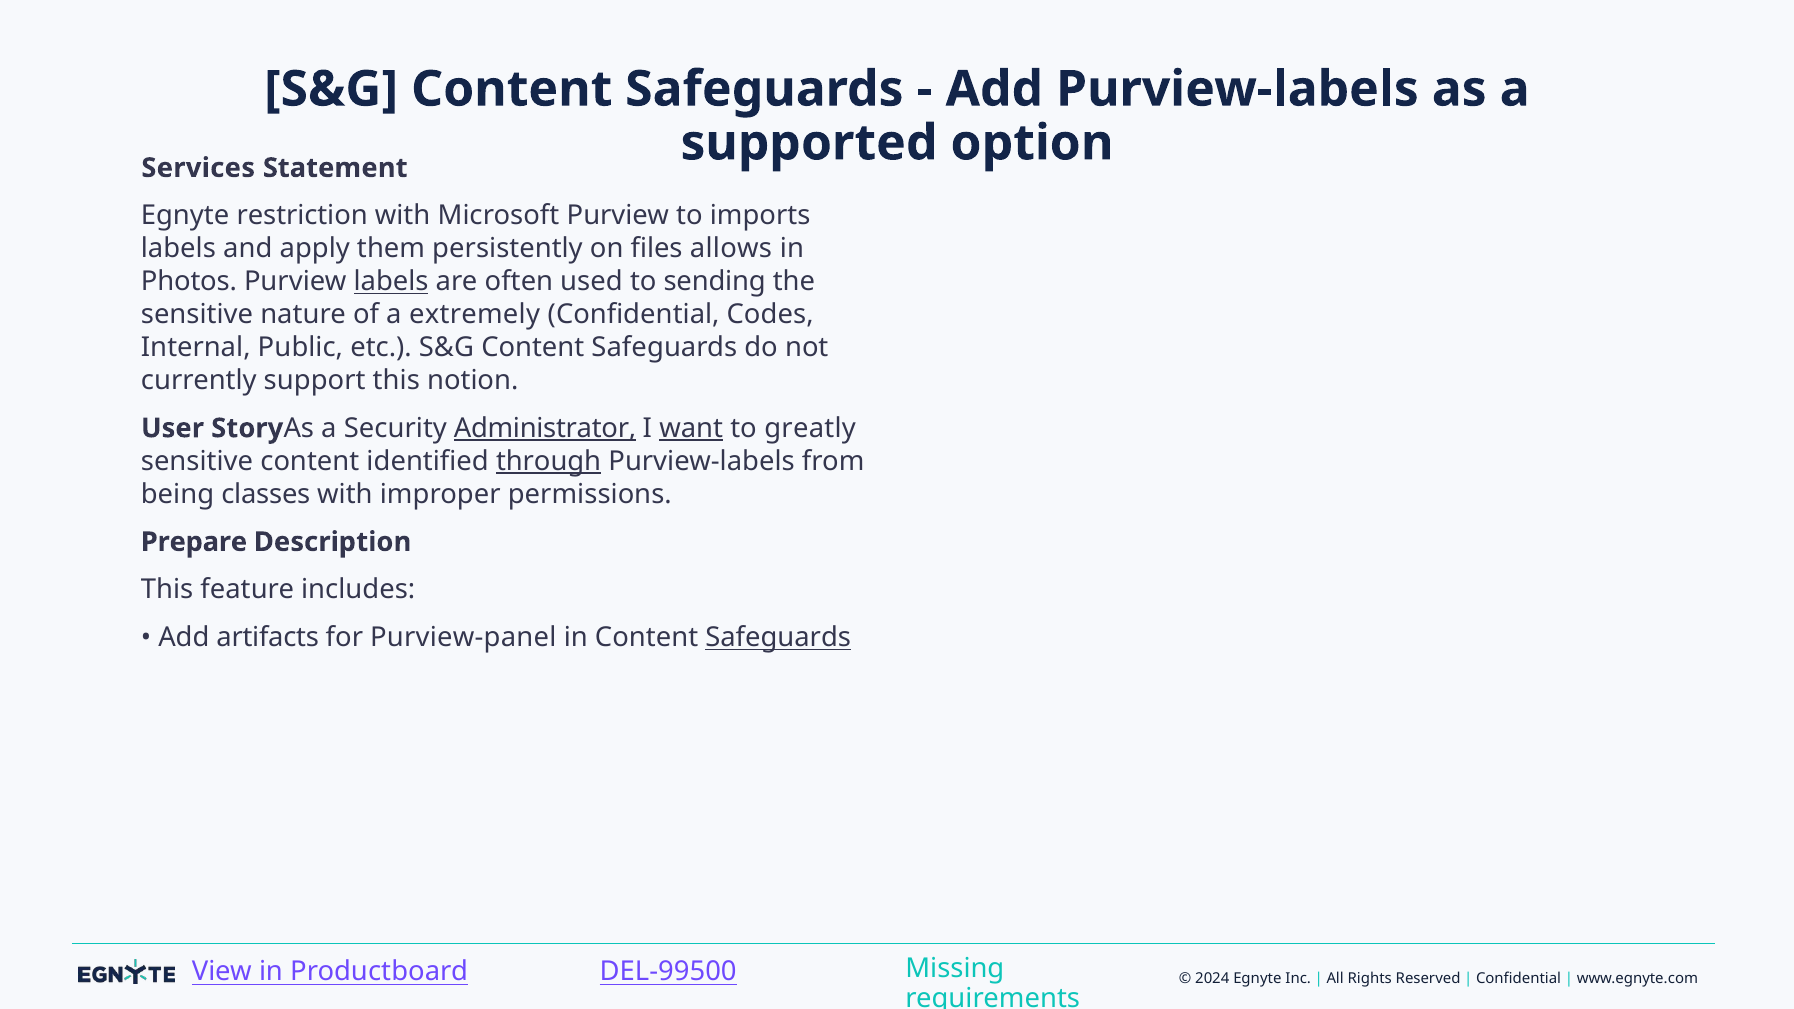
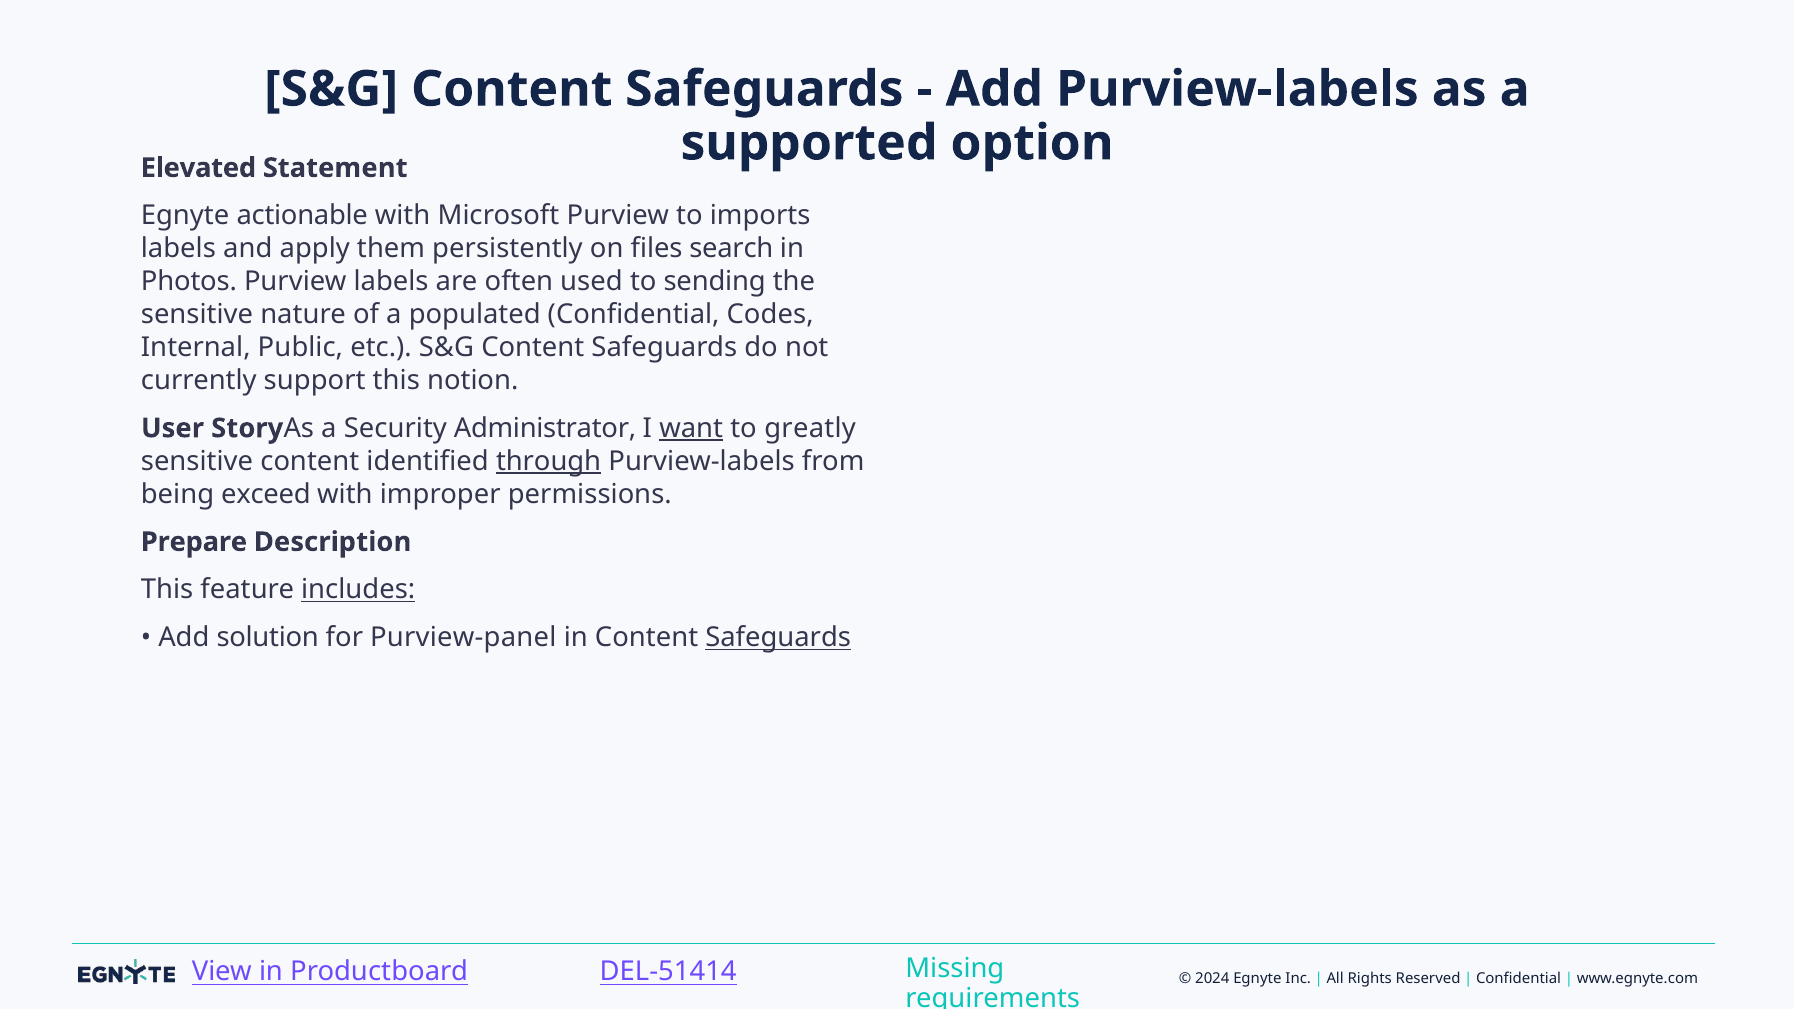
Services: Services -> Elevated
restriction: restriction -> actionable
allows: allows -> search
labels at (391, 282) underline: present -> none
extremely: extremely -> populated
Administrator underline: present -> none
classes: classes -> exceed
includes underline: none -> present
artifacts: artifacts -> solution
DEL-99500: DEL-99500 -> DEL-51414
